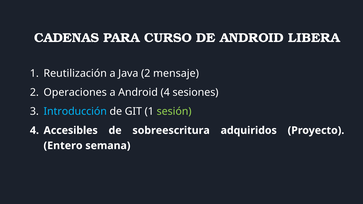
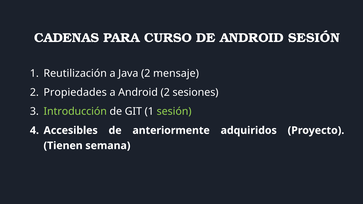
ANDROID LIBERA: LIBERA -> SESIÓN
Operaciones: Operaciones -> Propiedades
Android 4: 4 -> 2
Introducción colour: light blue -> light green
sobreescritura: sobreescritura -> anteriormente
Entero: Entero -> Tienen
